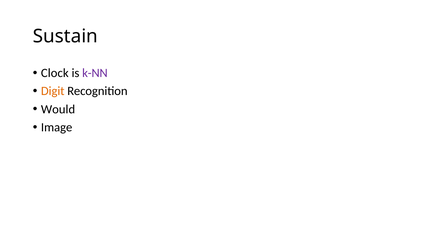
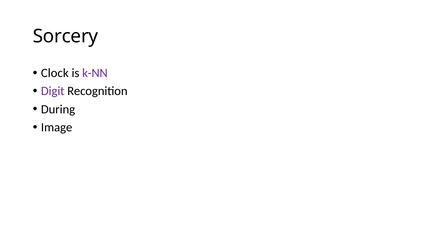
Sustain: Sustain -> Sorcery
Digit colour: orange -> purple
Would: Would -> During
